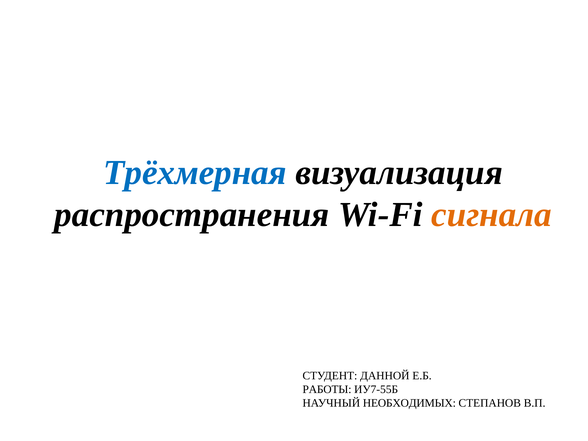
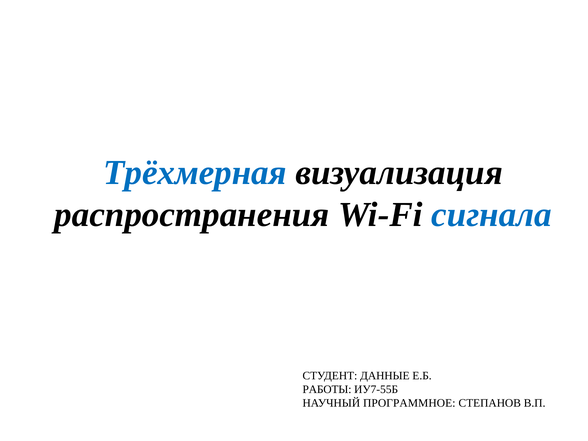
сигнала colour: orange -> blue
ДАННОЙ: ДАННОЙ -> ДАННЫЕ
НЕОБХОДИМЫХ: НЕОБХОДИМЫХ -> ПРОГРАММНОЕ
